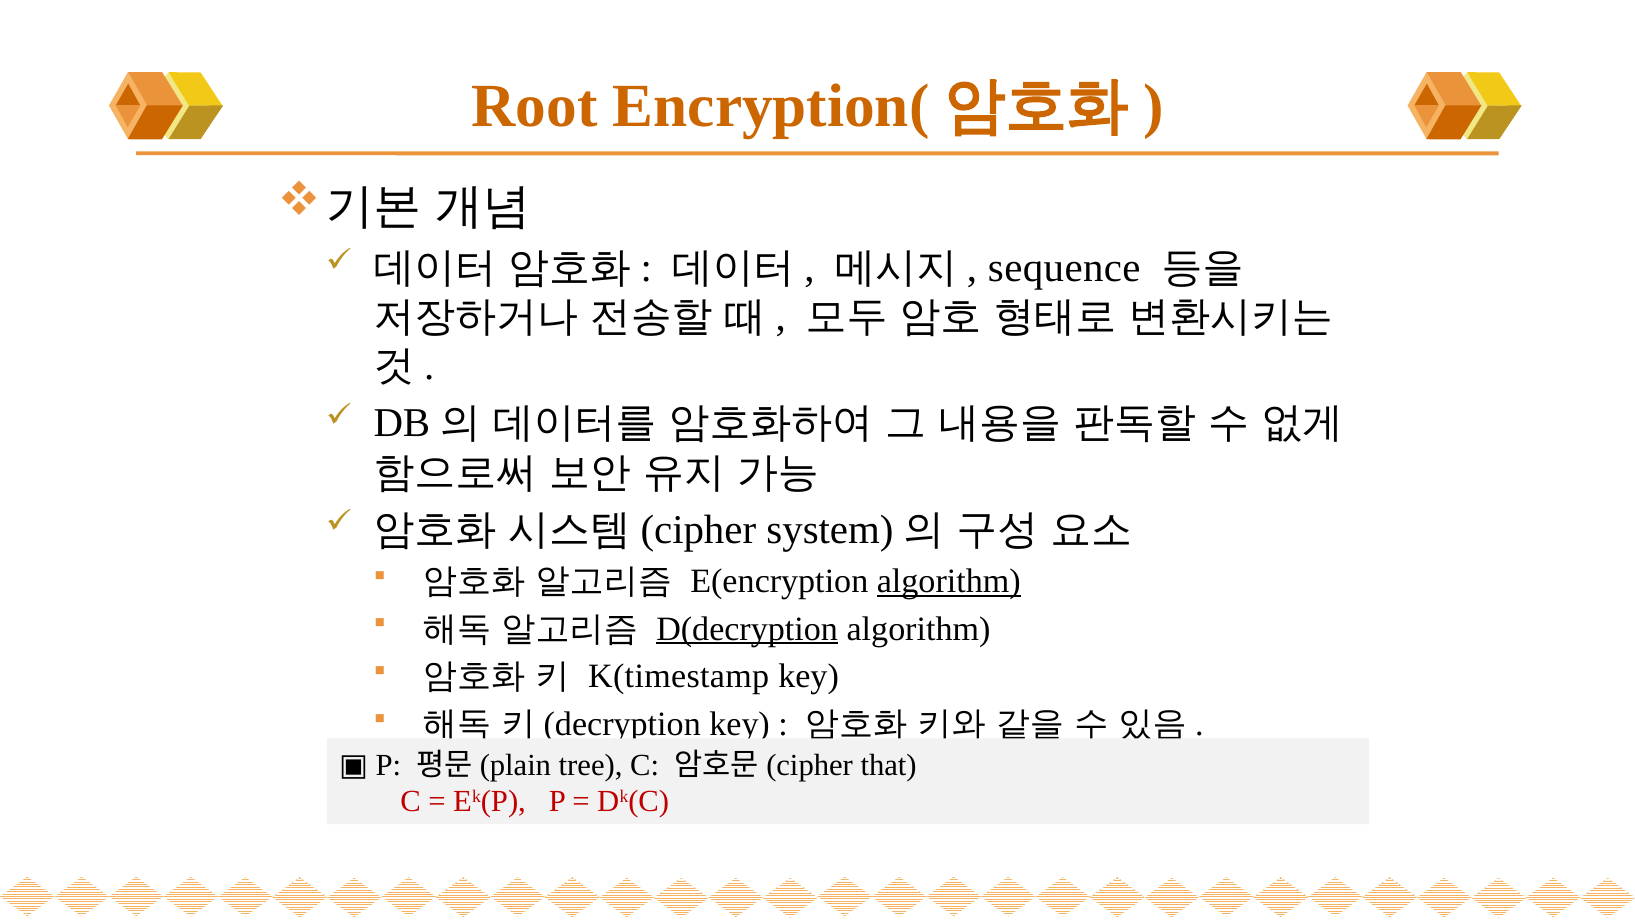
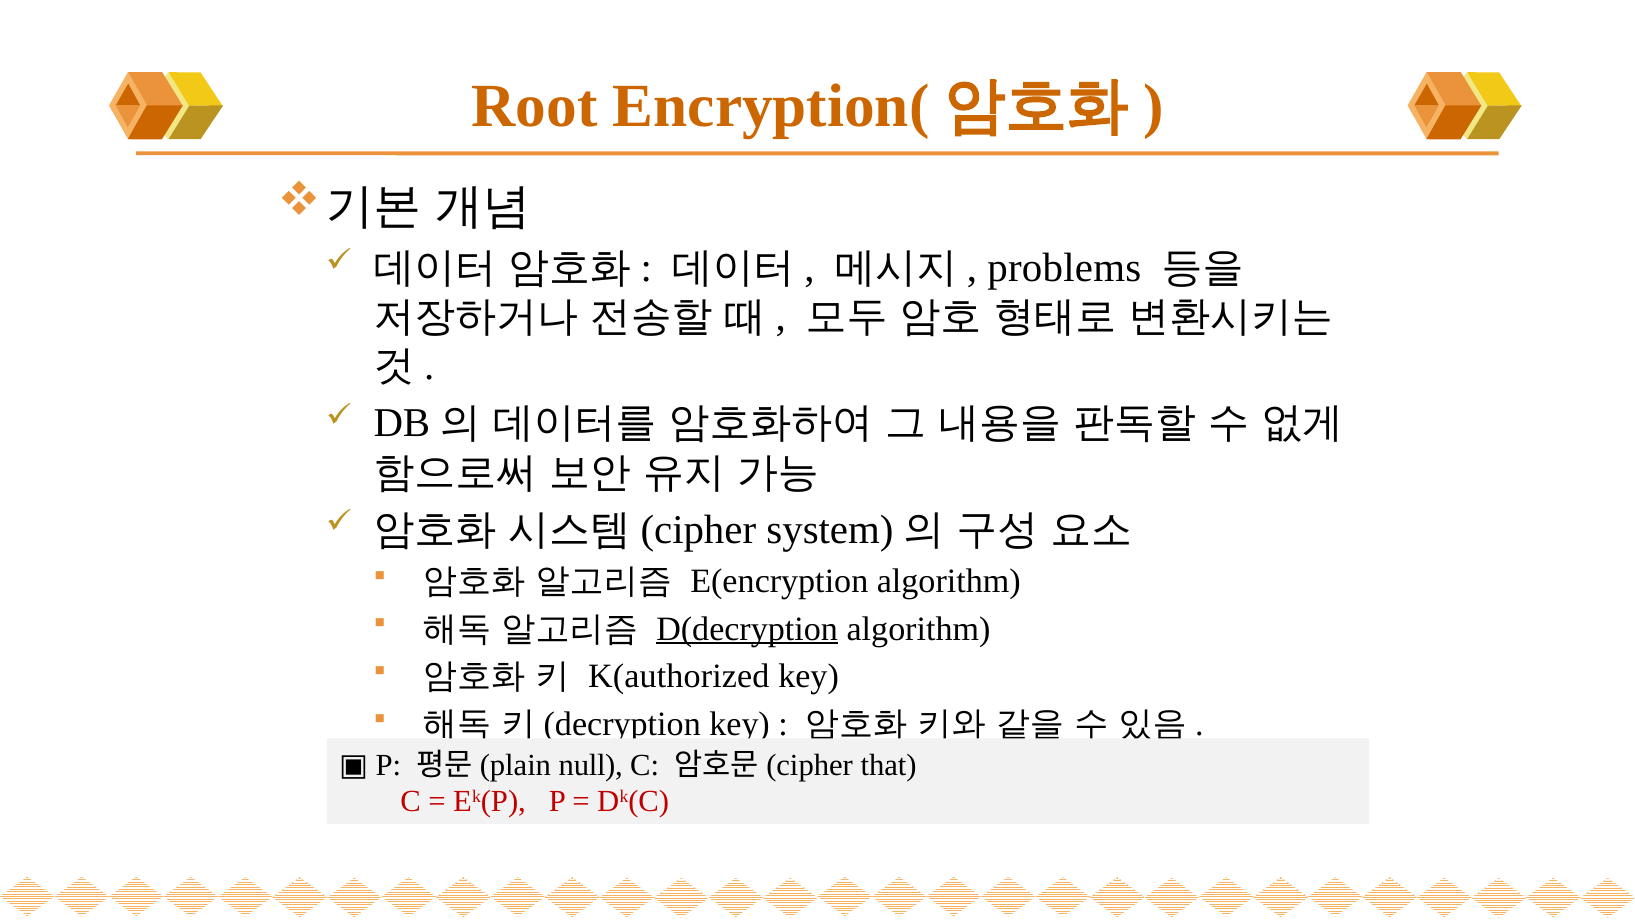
sequence: sequence -> problems
algorithm at (949, 581) underline: present -> none
K(timestamp: K(timestamp -> K(authorized
tree: tree -> null
